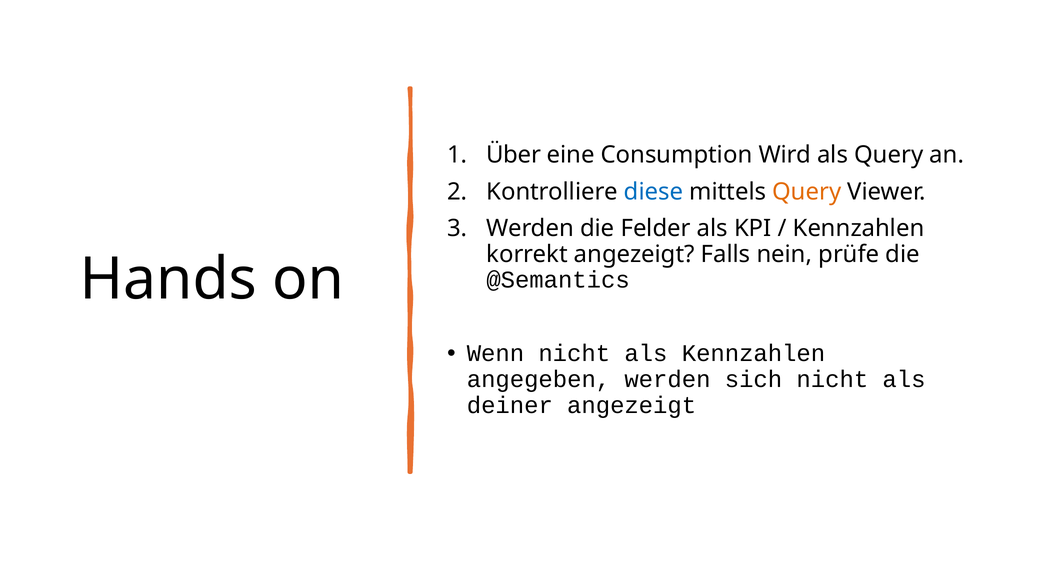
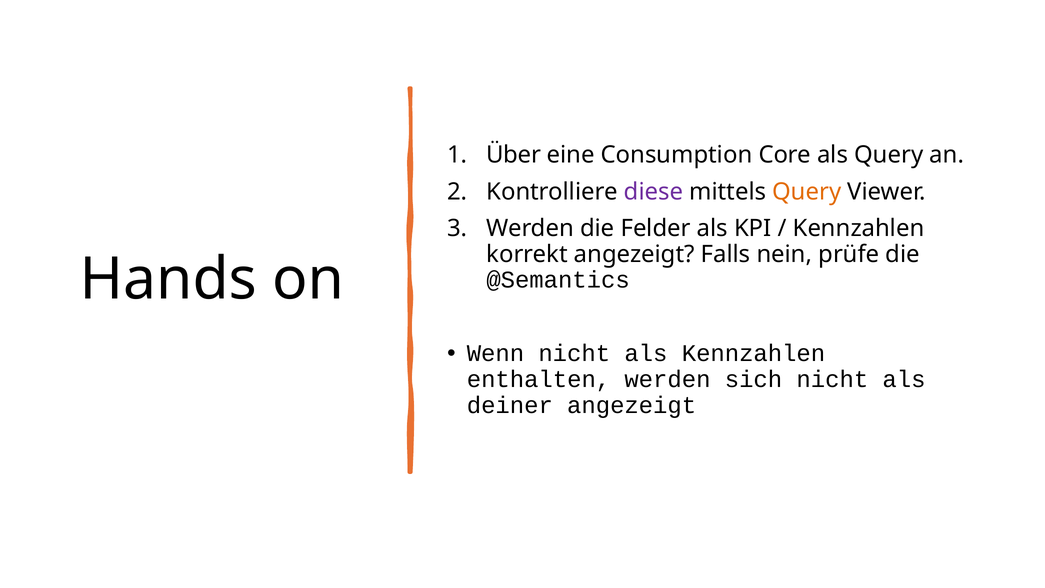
Wird: Wird -> Core
diese colour: blue -> purple
angegeben: angegeben -> enthalten
